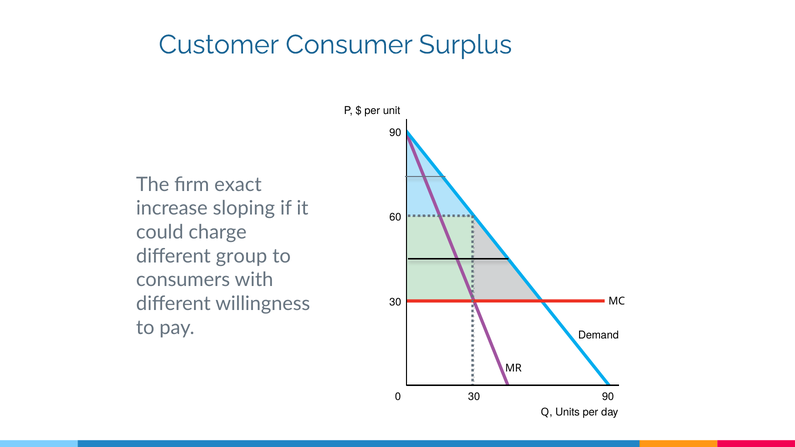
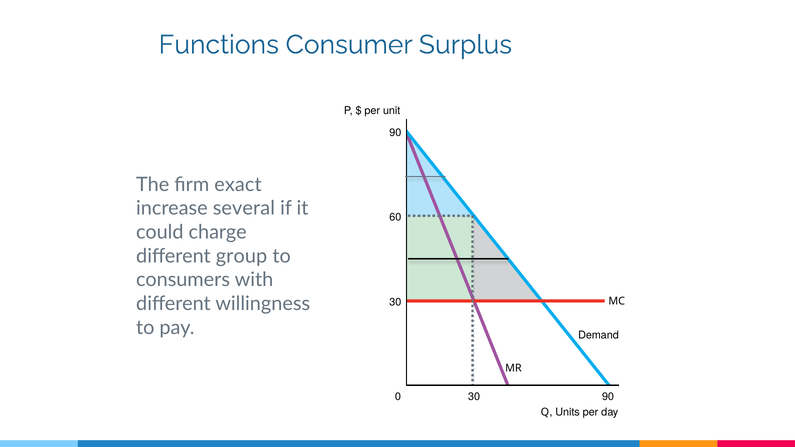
Customer: Customer -> Functions
sloping: sloping -> several
